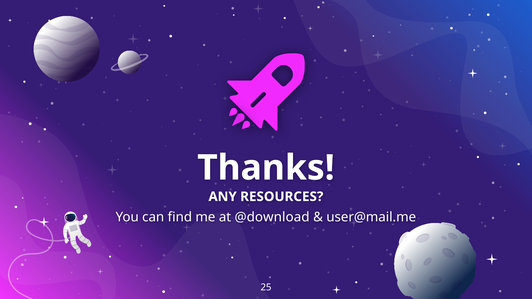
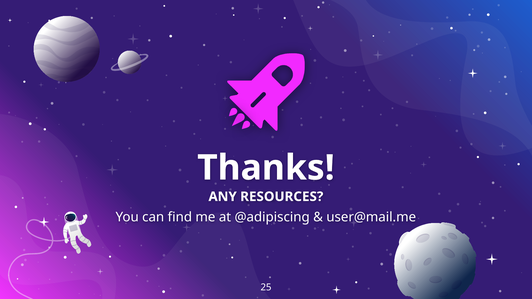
@download: @download -> @adipiscing
